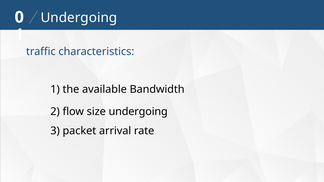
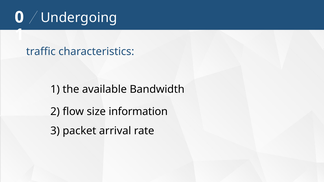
size undergoing: undergoing -> information
